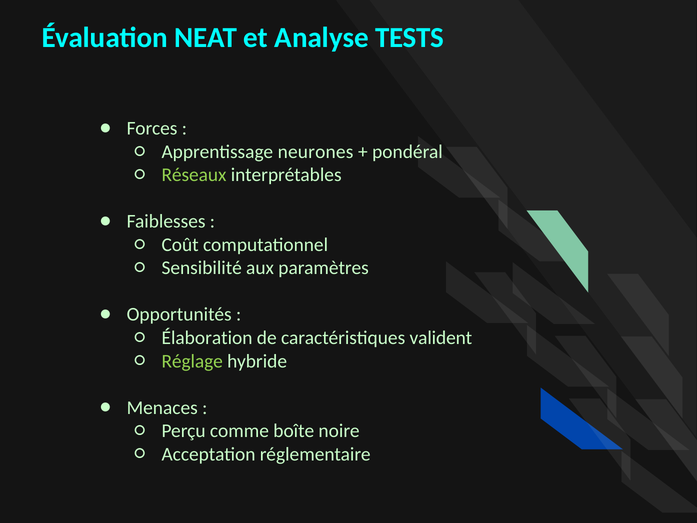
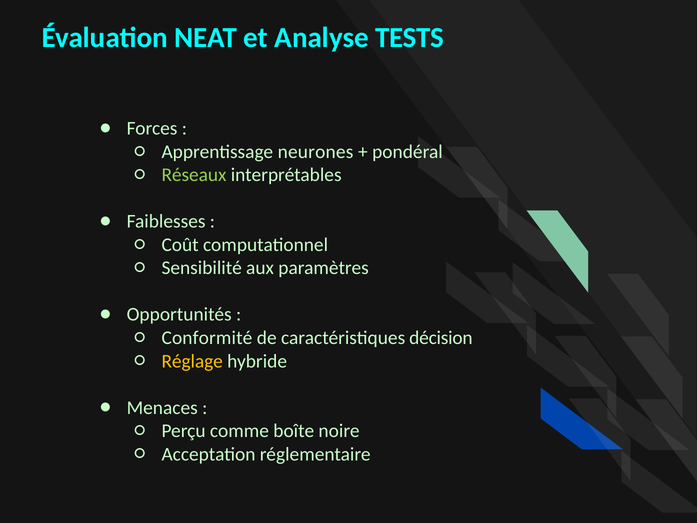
Élaboration: Élaboration -> Conformité
valident: valident -> décision
Réglage colour: light green -> yellow
